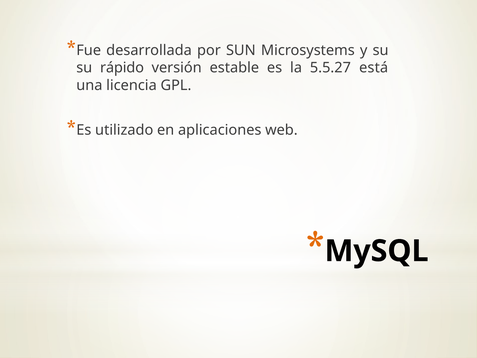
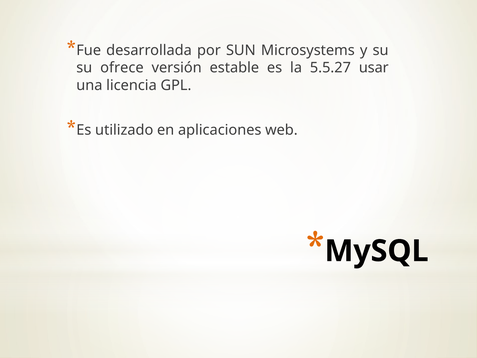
rápido: rápido -> ofrece
está: está -> usar
